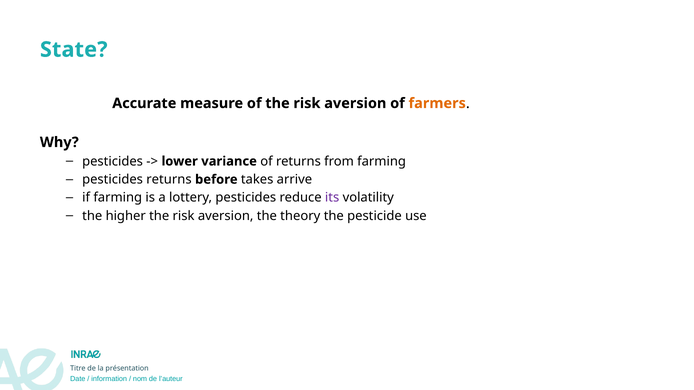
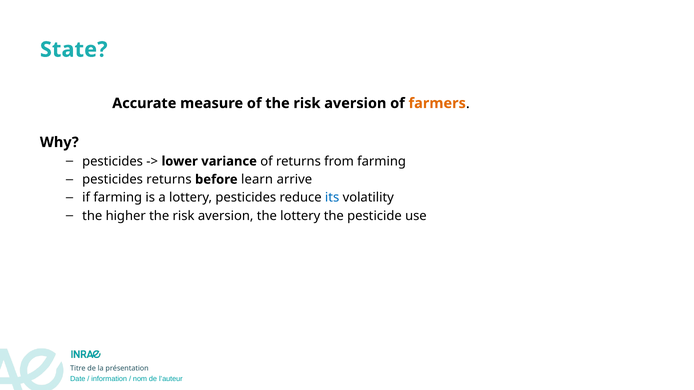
takes: takes -> learn
its colour: purple -> blue
the theory: theory -> lottery
